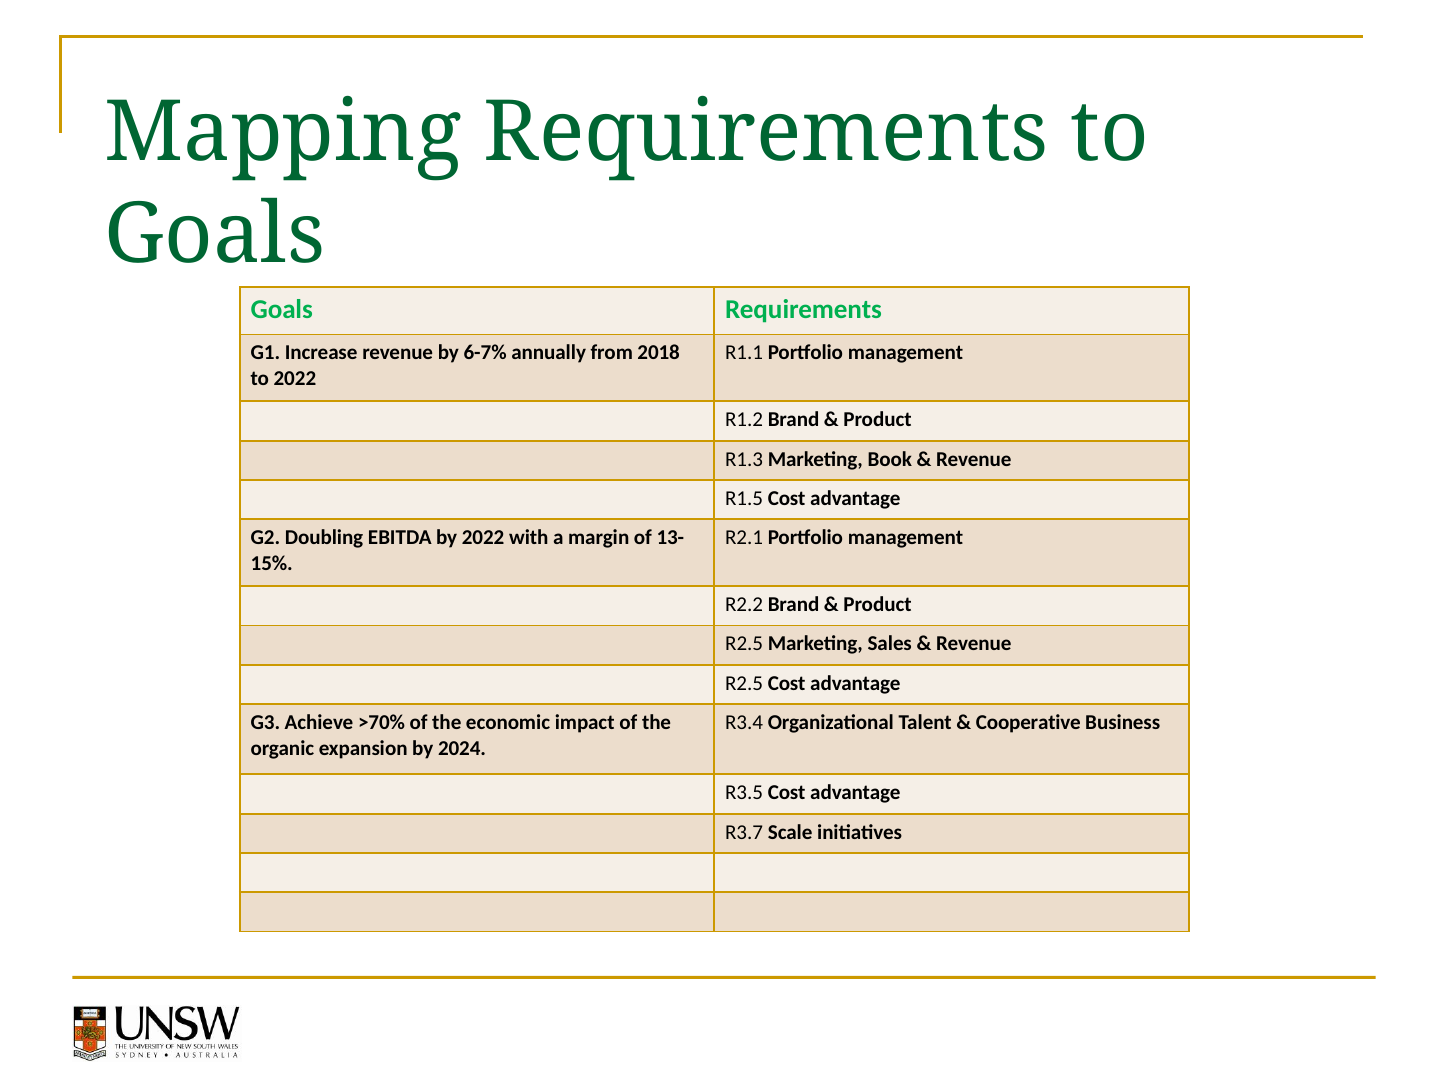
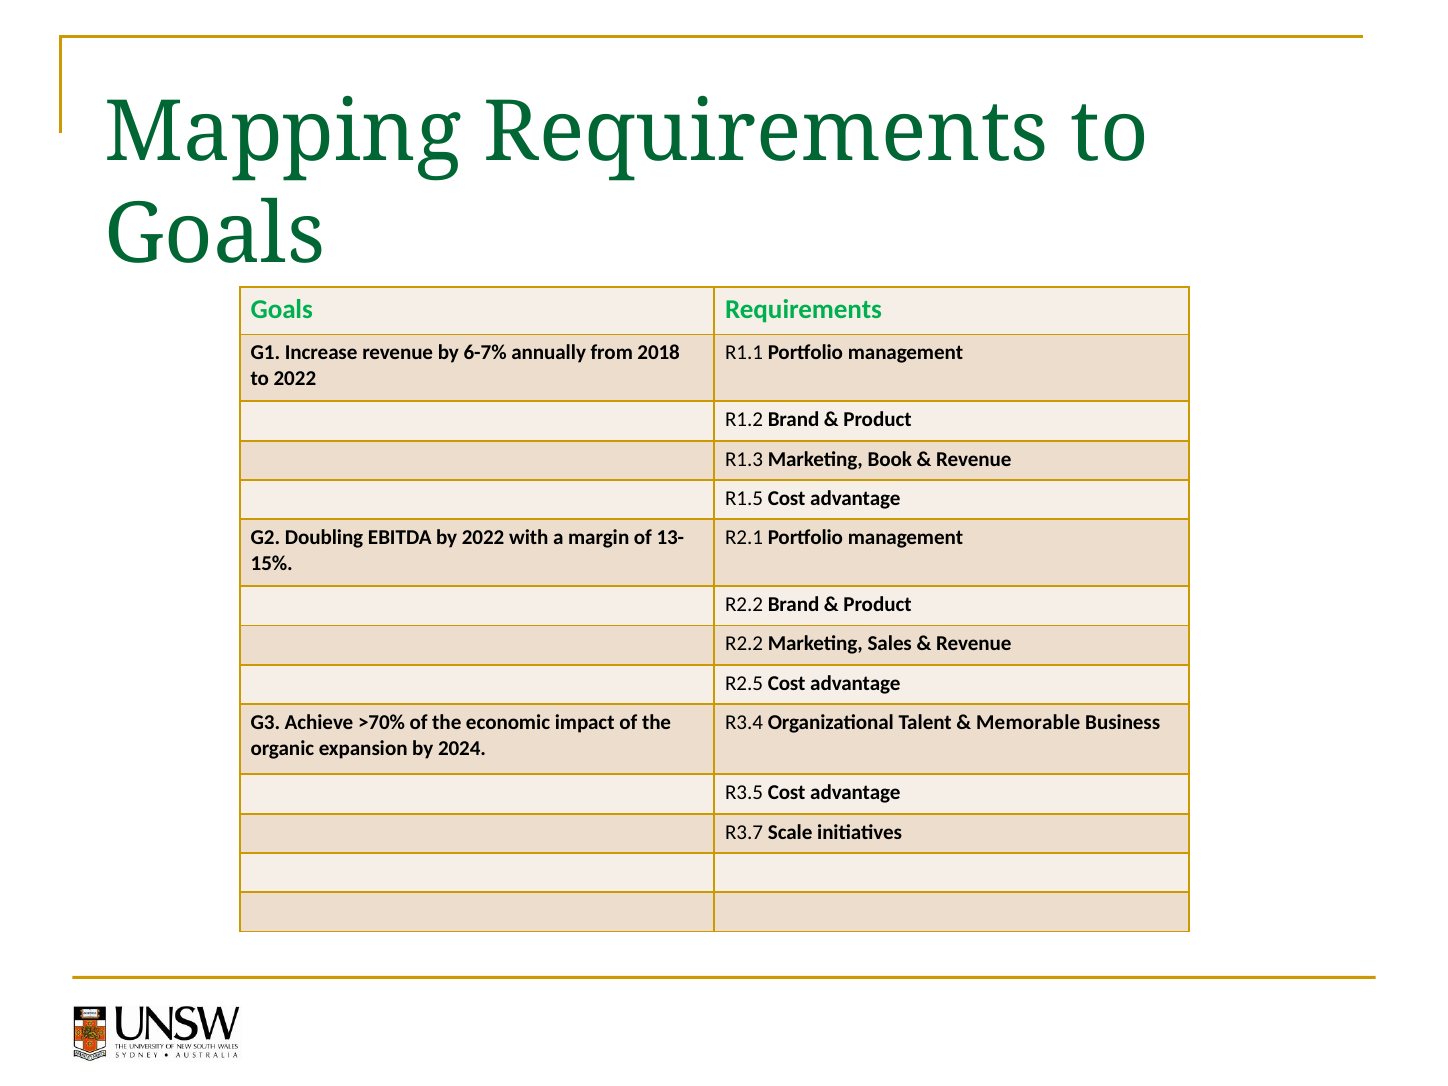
R2.5 at (744, 644): R2.5 -> R2.2
Cooperative: Cooperative -> Memorable
